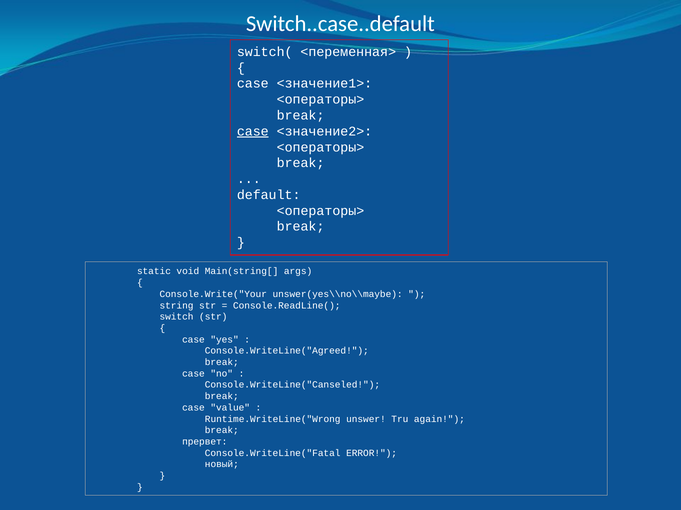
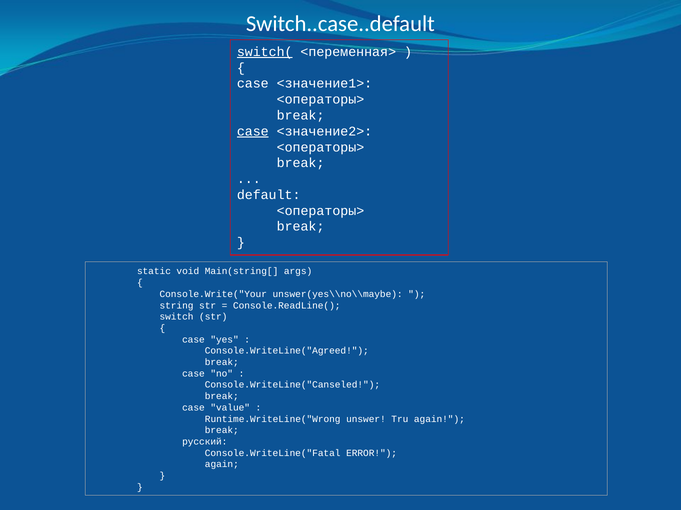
switch( underline: none -> present
прервет: прервет -> русский
новый at (222, 465): новый -> again
